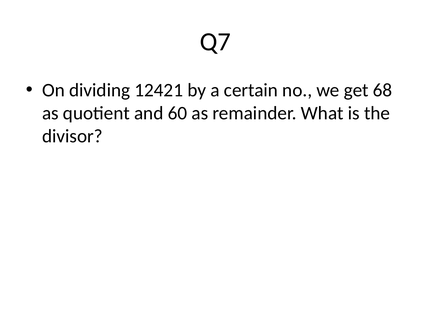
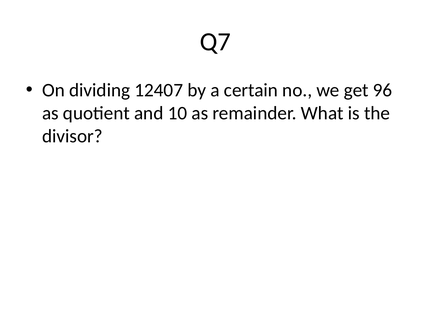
12421: 12421 -> 12407
68: 68 -> 96
60: 60 -> 10
